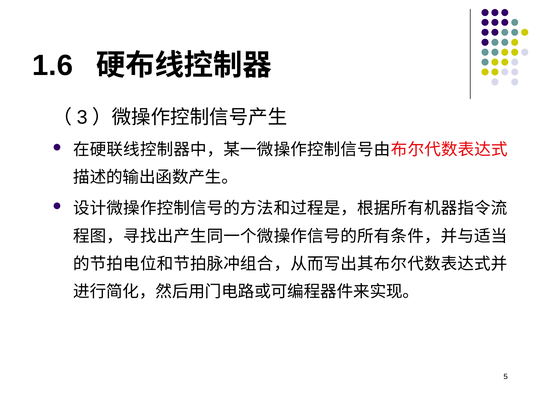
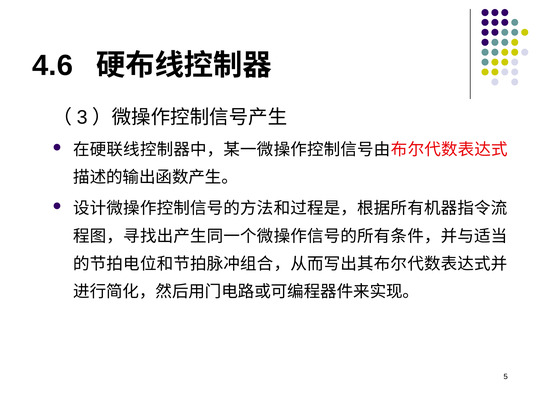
1.6: 1.6 -> 4.6
